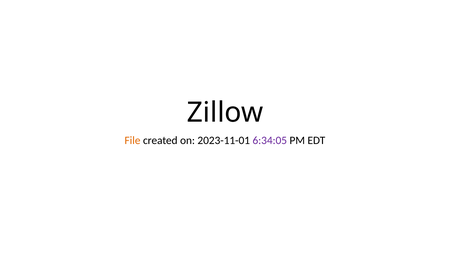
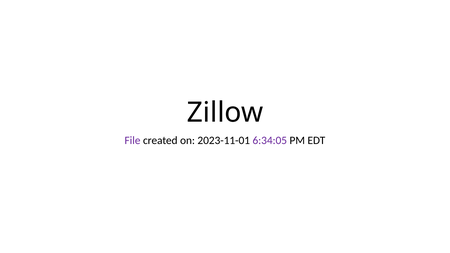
File colour: orange -> purple
